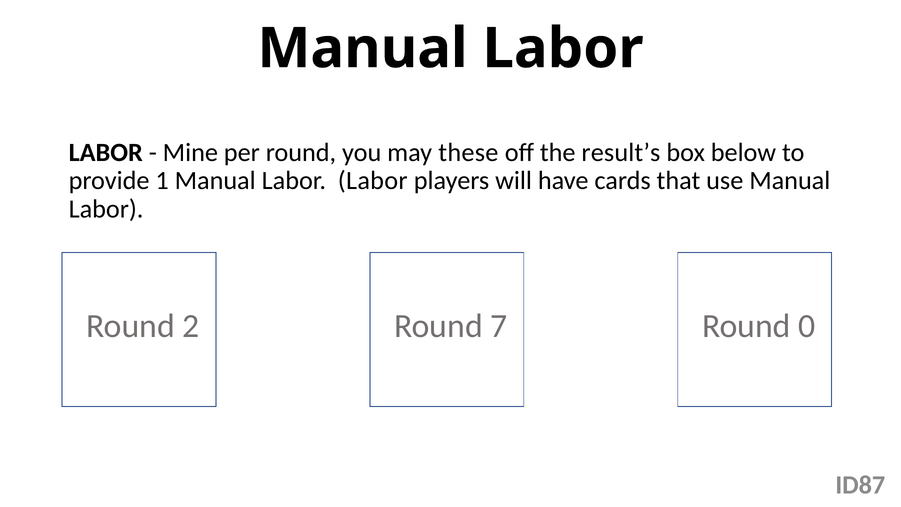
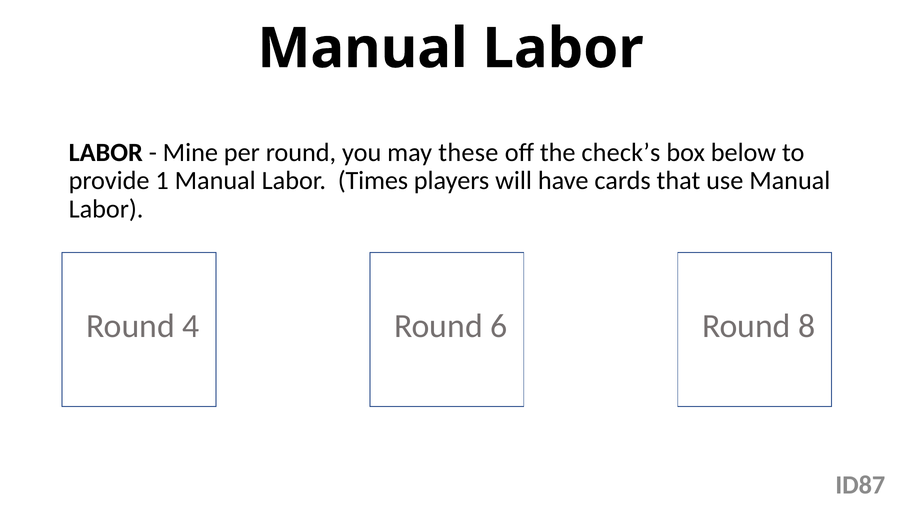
result’s: result’s -> check’s
1 Manual Labor Labor: Labor -> Times
2: 2 -> 4
7: 7 -> 6
0: 0 -> 8
